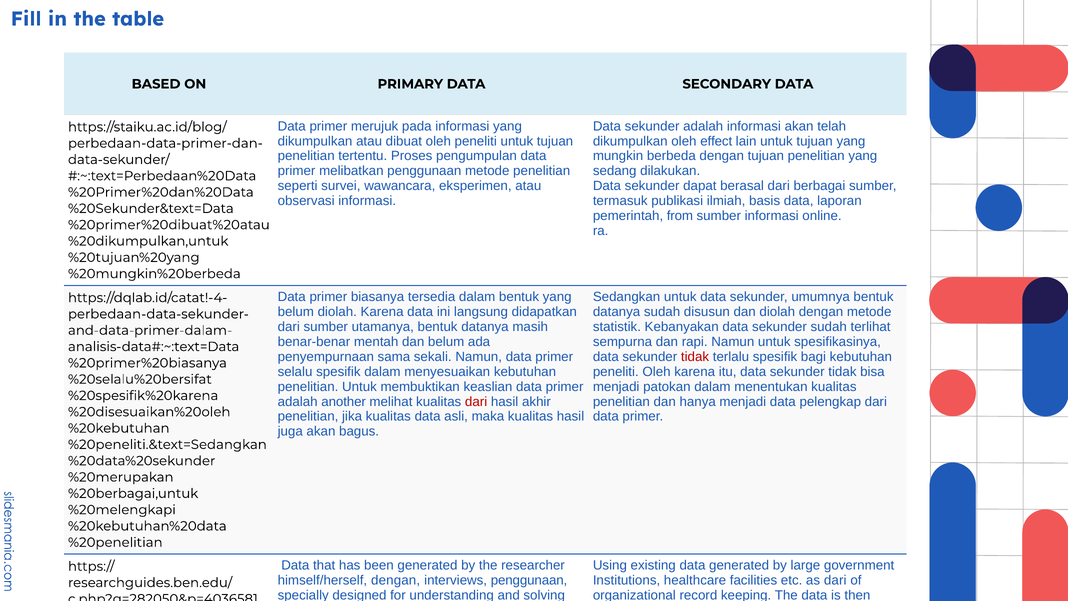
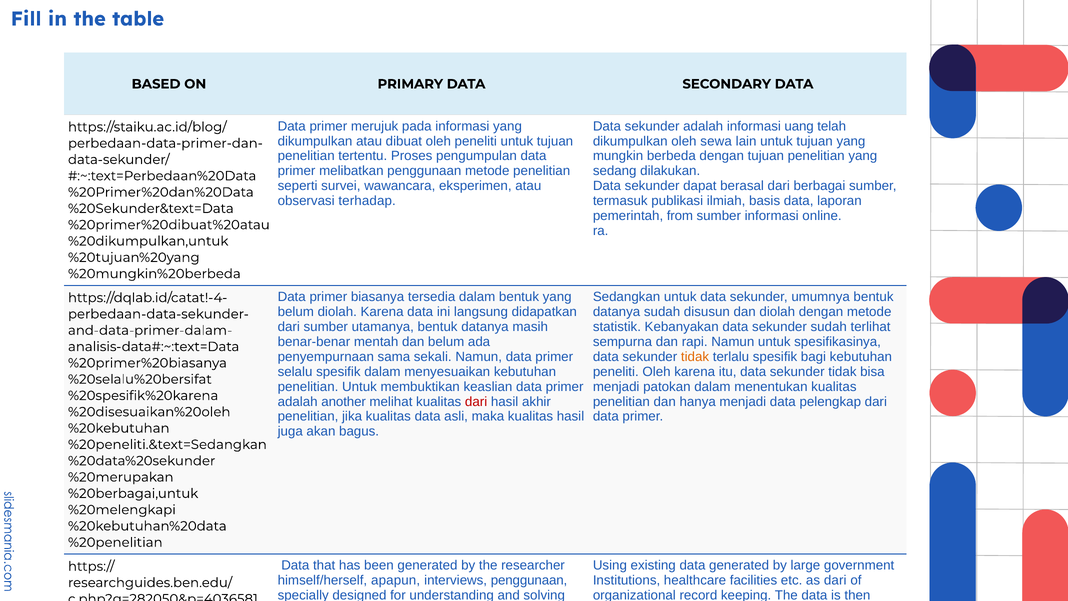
informasi akan: akan -> uang
effect: effect -> sewa
observasi informasi: informasi -> terhadap
tidak at (695, 357) colour: red -> orange
himself/herself dengan: dengan -> apapun
